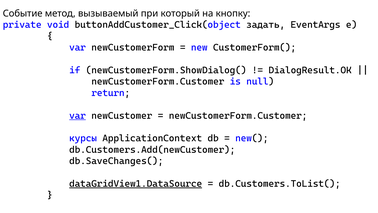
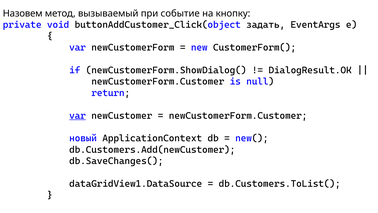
Событие: Событие -> Назовем
который: который -> событие
курсы: курсы -> новый
dataGridView1.DataSource underline: present -> none
